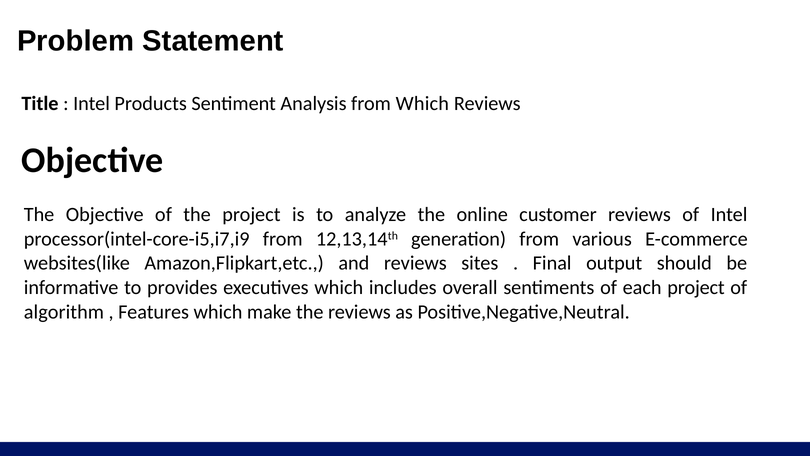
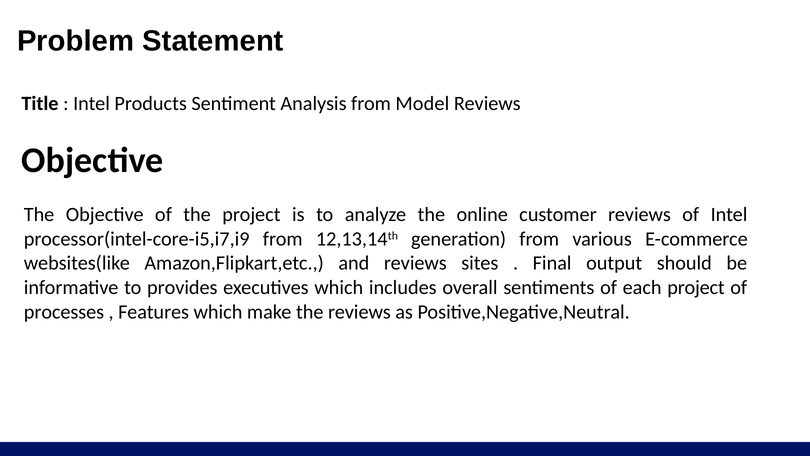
from Which: Which -> Model
algorithm: algorithm -> processes
